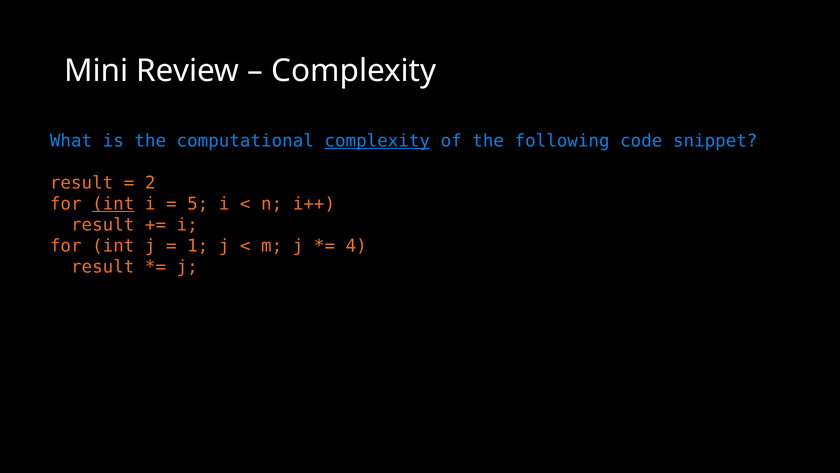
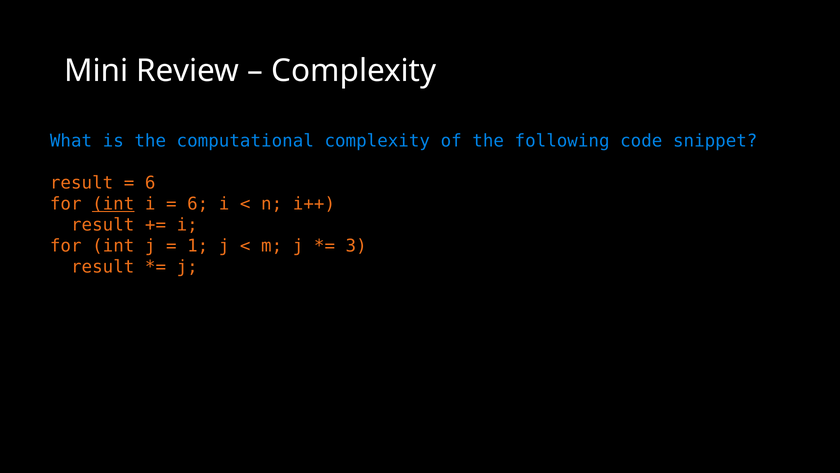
complexity at (377, 141) underline: present -> none
2 at (150, 183): 2 -> 6
5 at (198, 204): 5 -> 6
4: 4 -> 3
